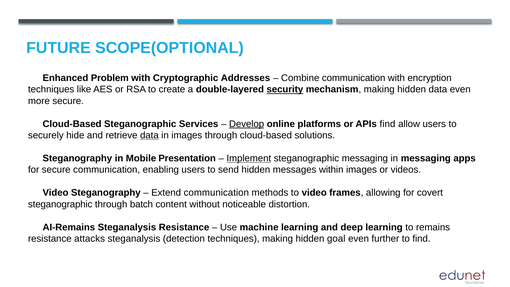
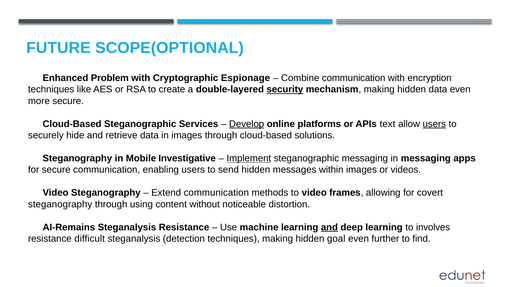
Addresses: Addresses -> Espionage
APIs find: find -> text
users at (434, 124) underline: none -> present
data at (149, 135) underline: present -> none
Presentation: Presentation -> Investigative
steganographic at (60, 204): steganographic -> steganography
batch: batch -> using
and at (329, 227) underline: none -> present
remains: remains -> involves
attacks: attacks -> difficult
